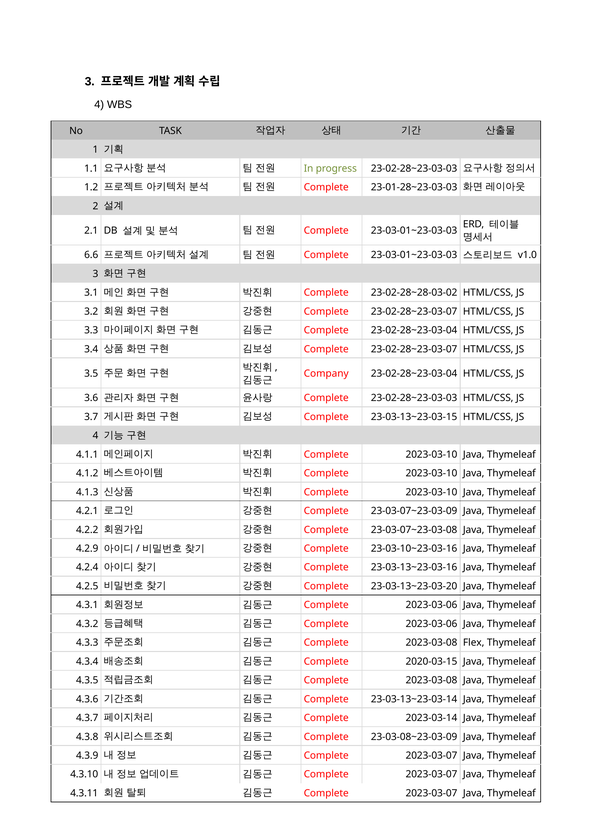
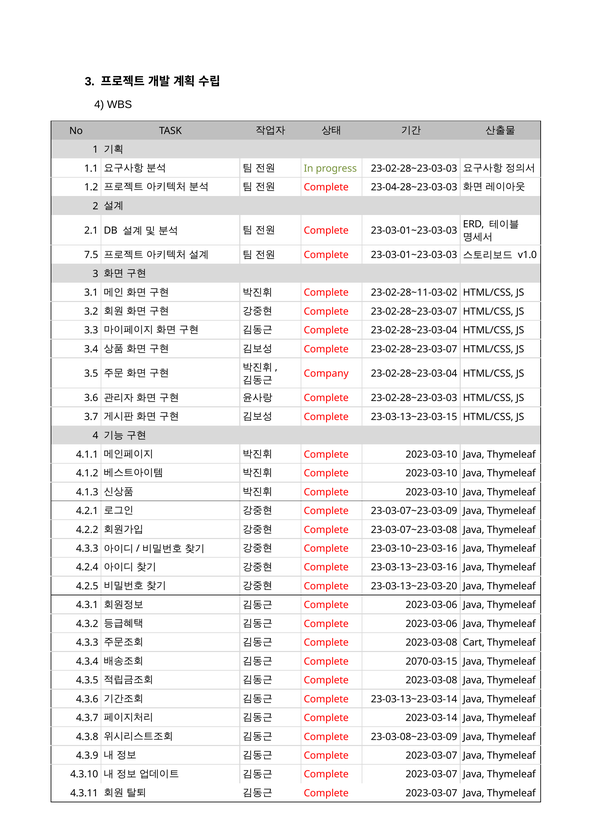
23-01-28~23-03-03: 23-01-28~23-03-03 -> 23-04-28~23-03-03
6.6: 6.6 -> 7.5
23-02-28~28-03-02: 23-02-28~28-03-02 -> 23-02-28~11-03-02
4.2.9 at (87, 548): 4.2.9 -> 4.3.3
Flex: Flex -> Cart
2020-03-15: 2020-03-15 -> 2070-03-15
